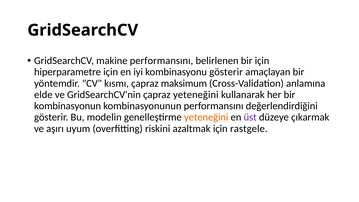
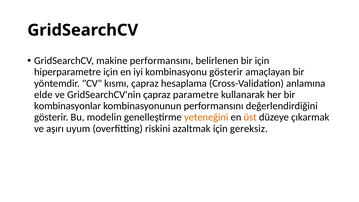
maksimum: maksimum -> hesaplama
çapraz yeteneğini: yeteneğini -> parametre
kombinasyonun: kombinasyonun -> kombinasyonlar
üst colour: purple -> orange
rastgele: rastgele -> gereksiz
